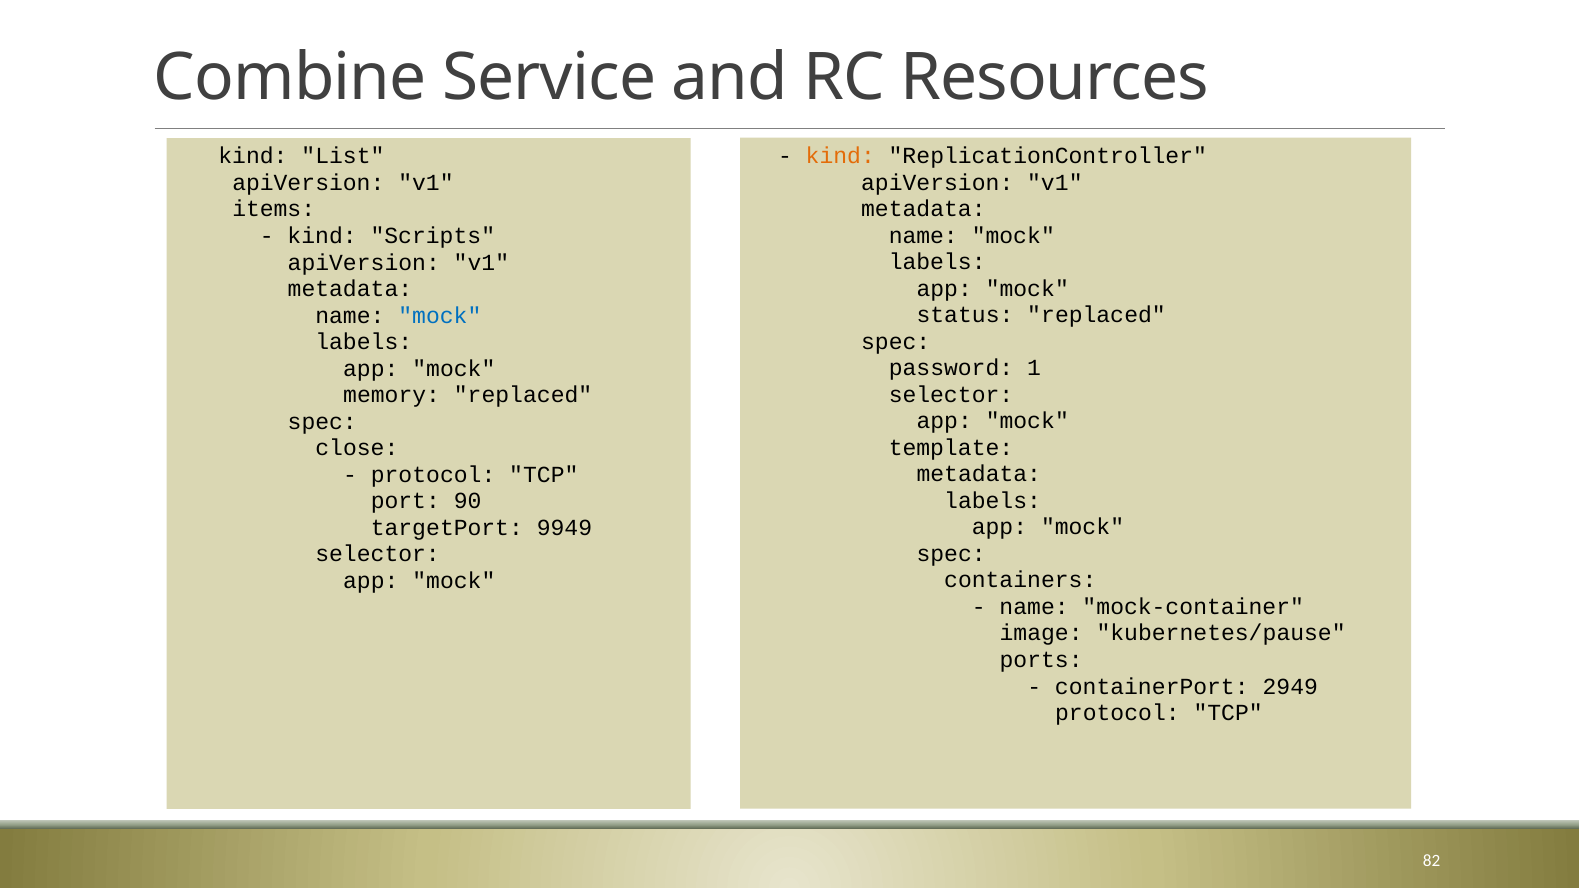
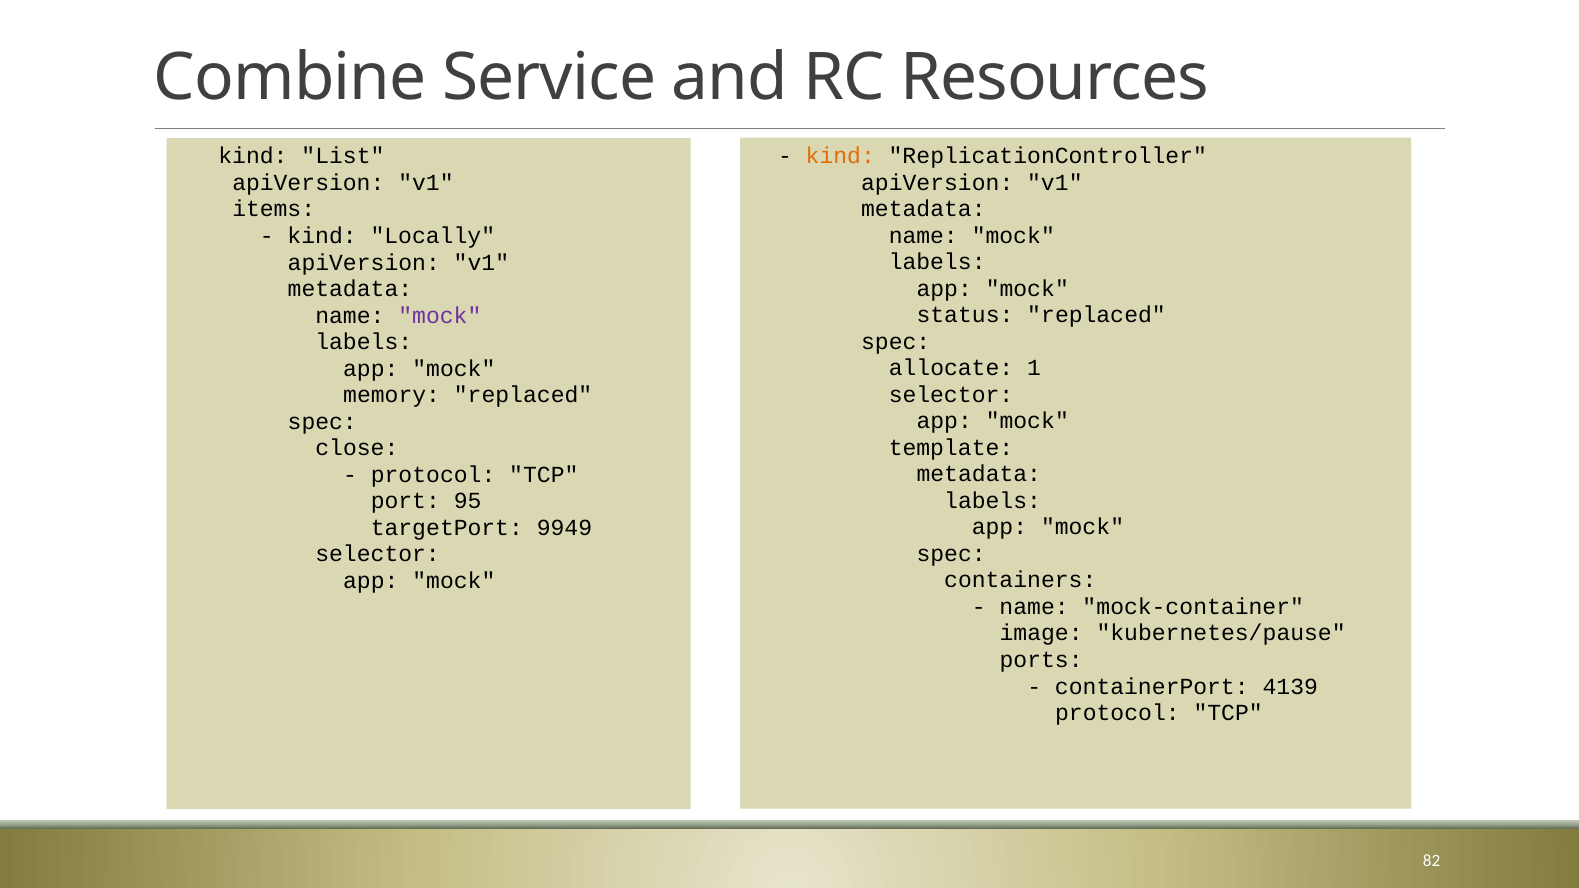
Scripts: Scripts -> Locally
mock at (440, 316) colour: blue -> purple
password: password -> allocate
90: 90 -> 95
2949: 2949 -> 4139
